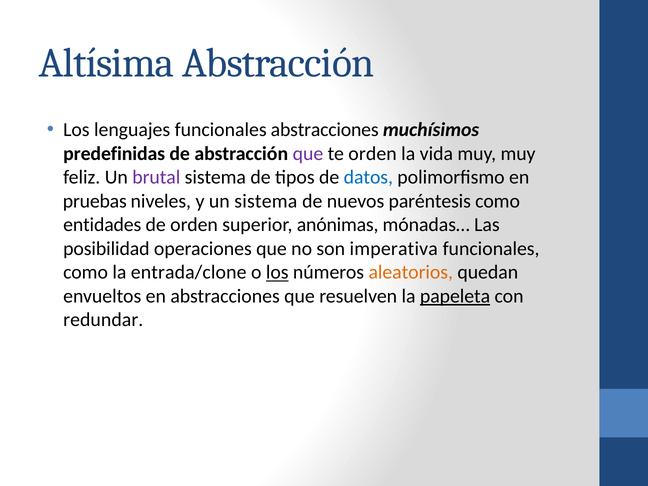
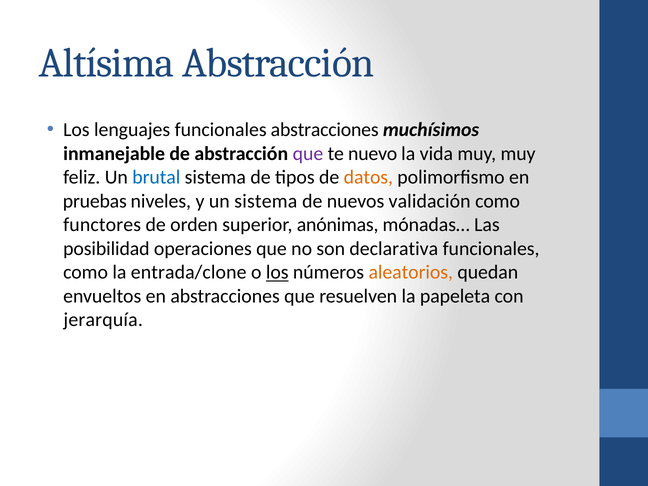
predefinidas: predefinidas -> inmanejable
te orden: orden -> nuevo
brutal colour: purple -> blue
datos colour: blue -> orange
paréntesis: paréntesis -> validación
entidades: entidades -> functores
imperativa: imperativa -> declarativa
papeleta underline: present -> none
redundar: redundar -> jerarquía
